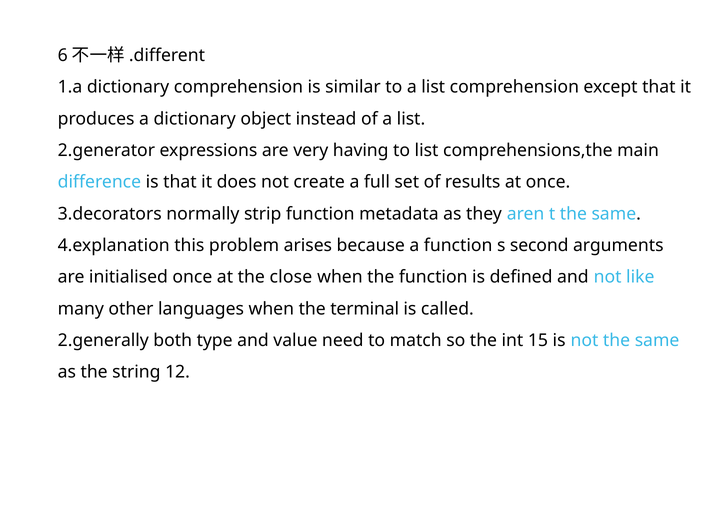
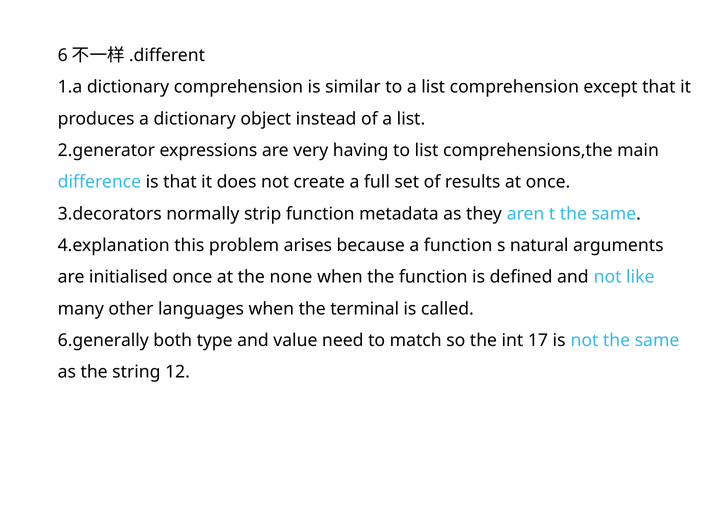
second: second -> natural
close: close -> none
2.generally: 2.generally -> 6.generally
15: 15 -> 17
